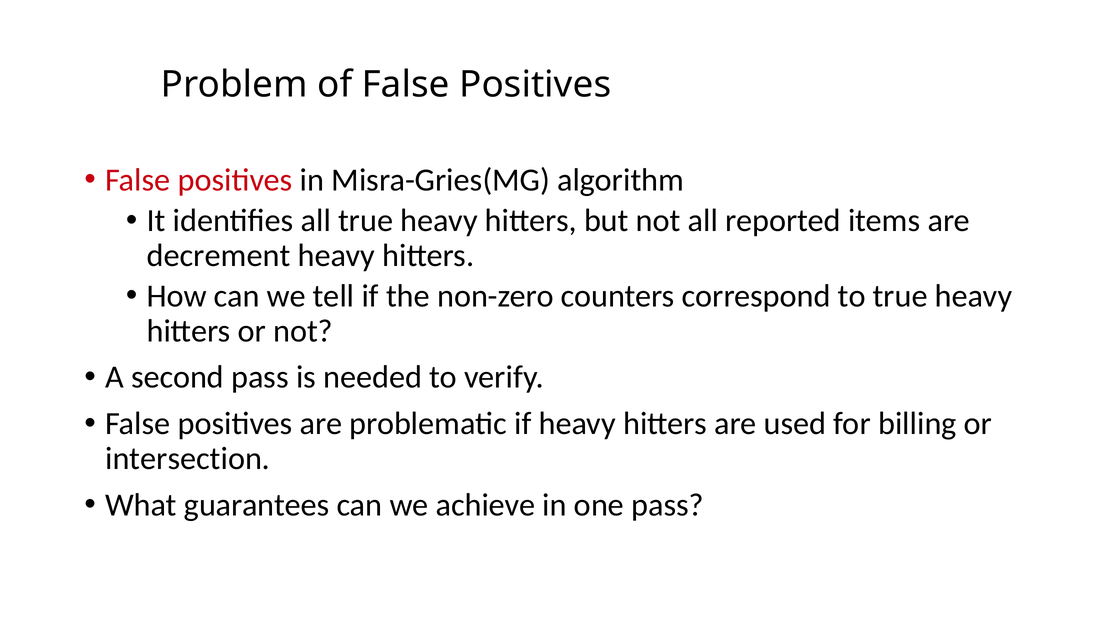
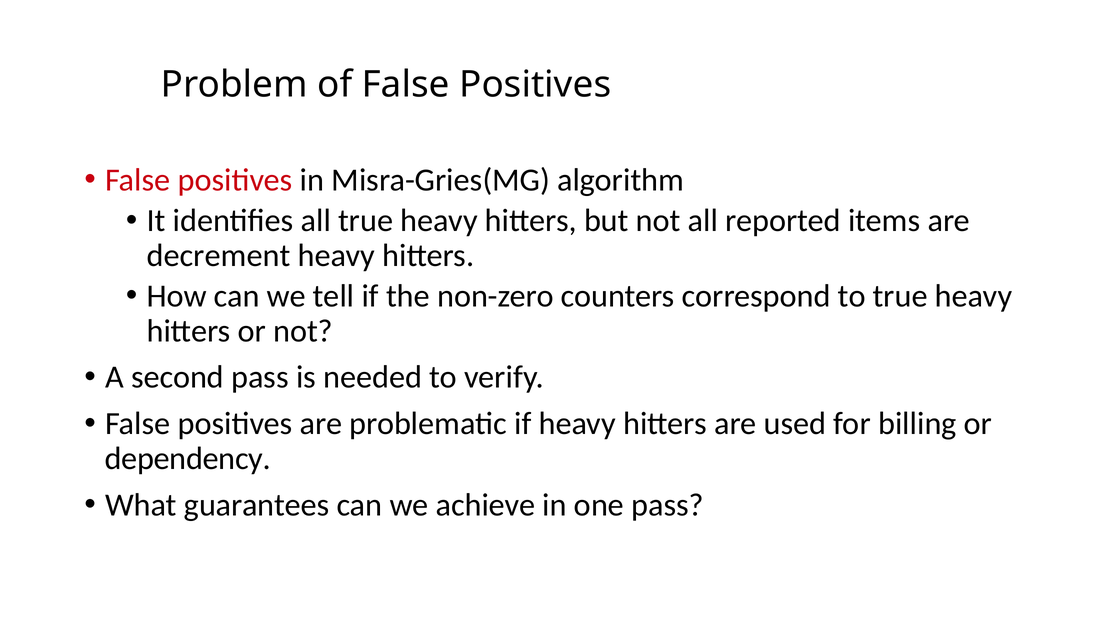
intersection: intersection -> dependency
